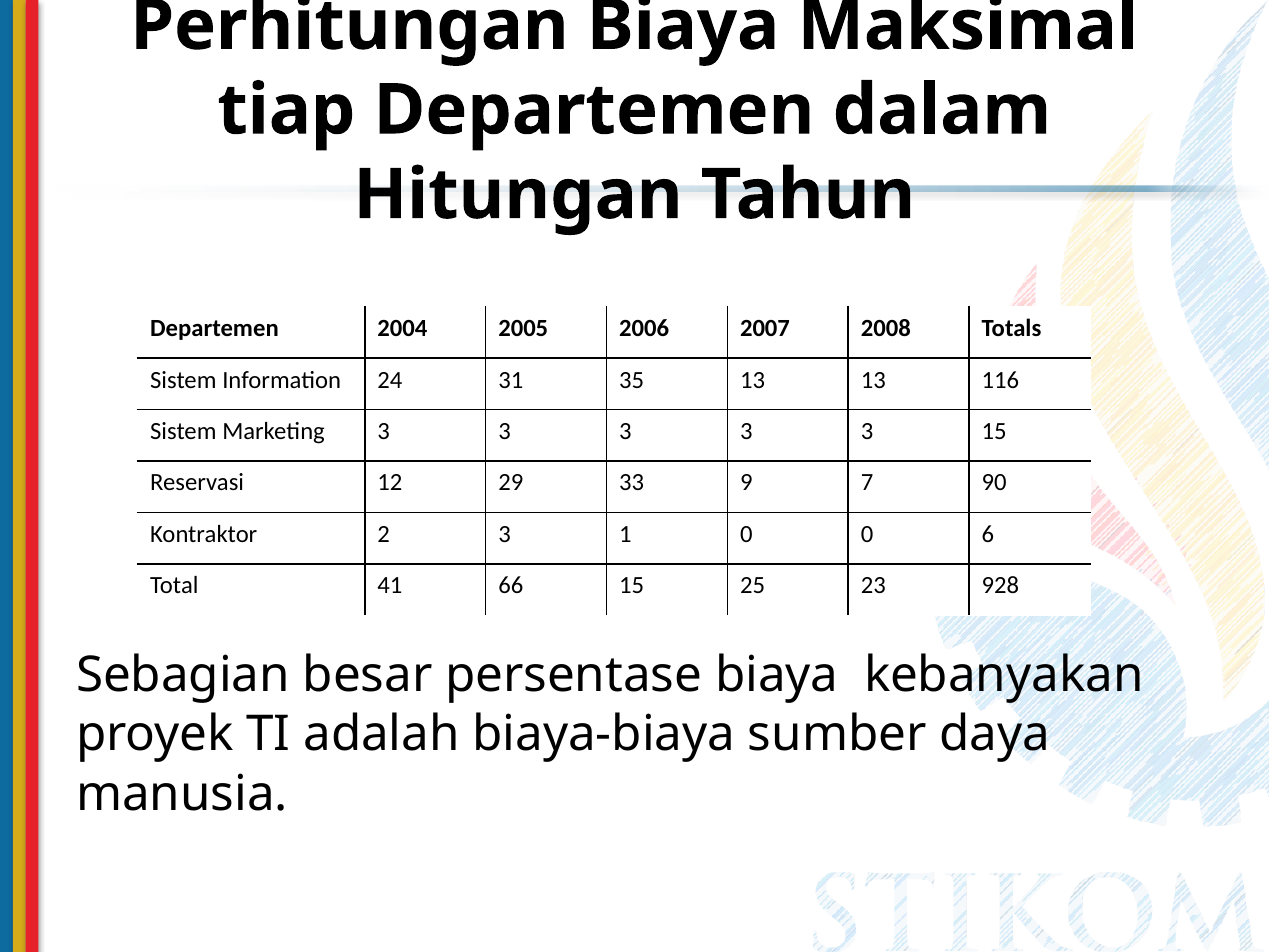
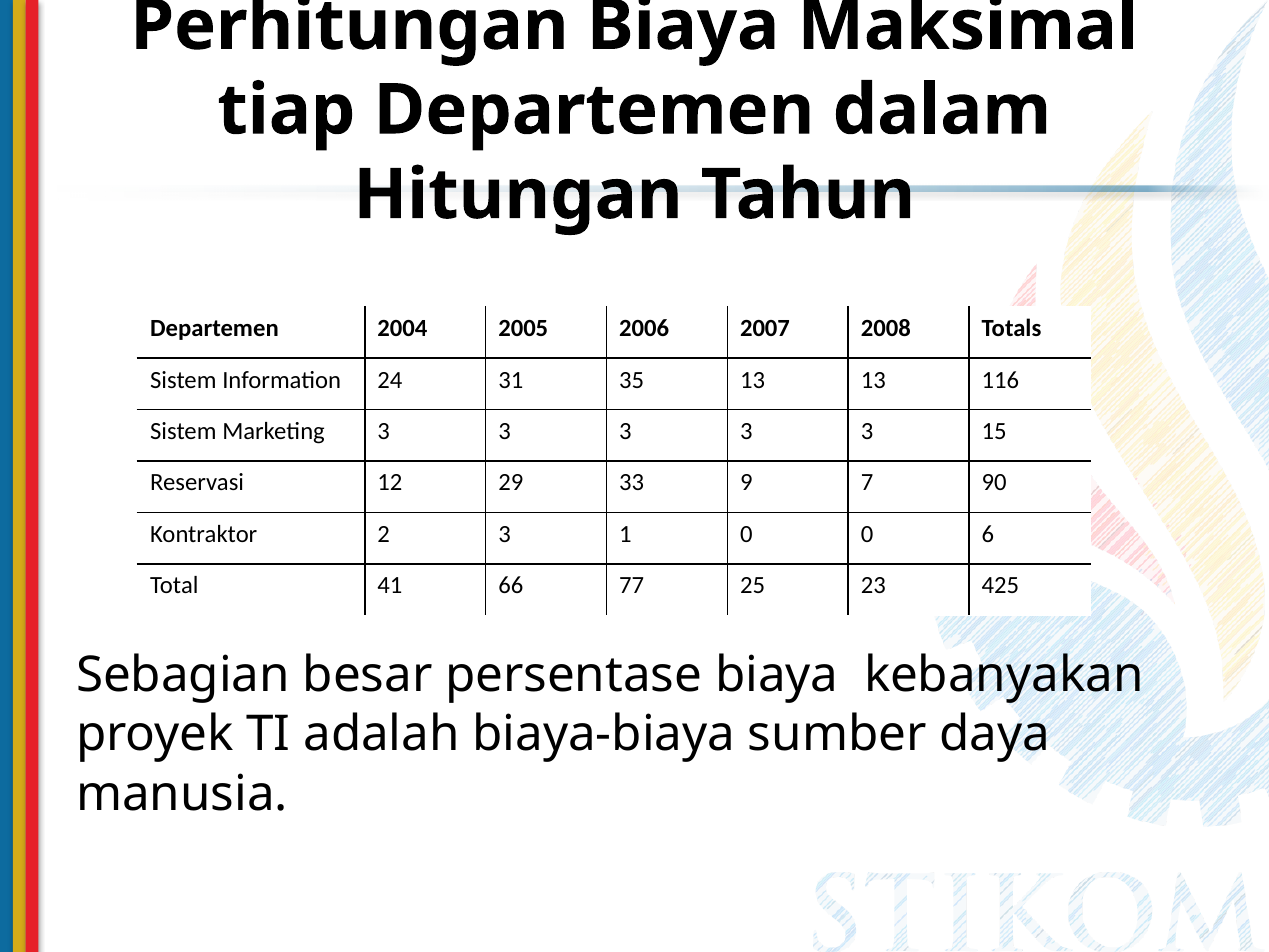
66 15: 15 -> 77
928: 928 -> 425
